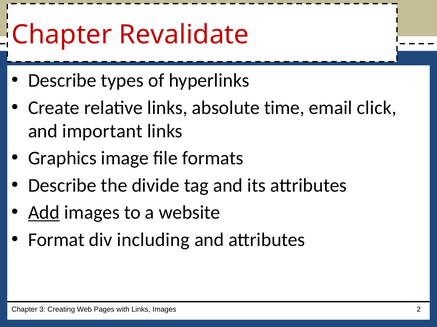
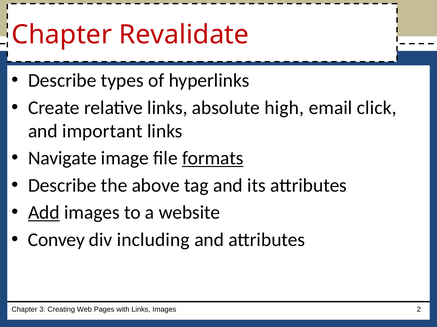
time: time -> high
Graphics: Graphics -> Navigate
formats underline: none -> present
divide: divide -> above
Format: Format -> Convey
